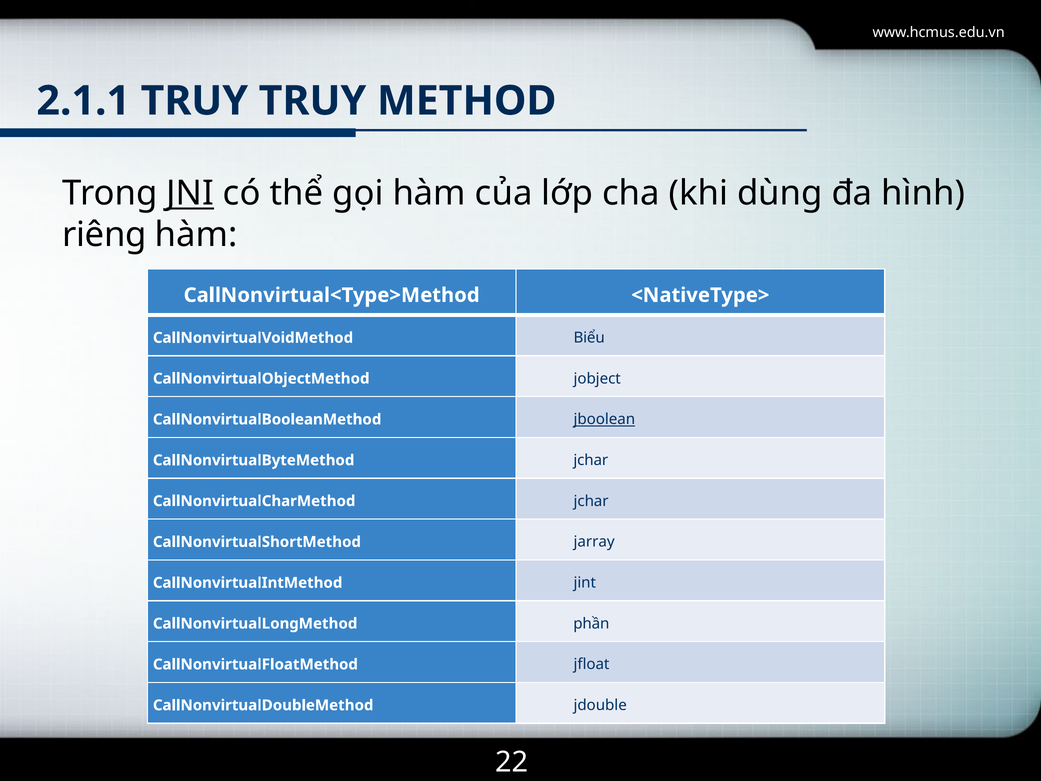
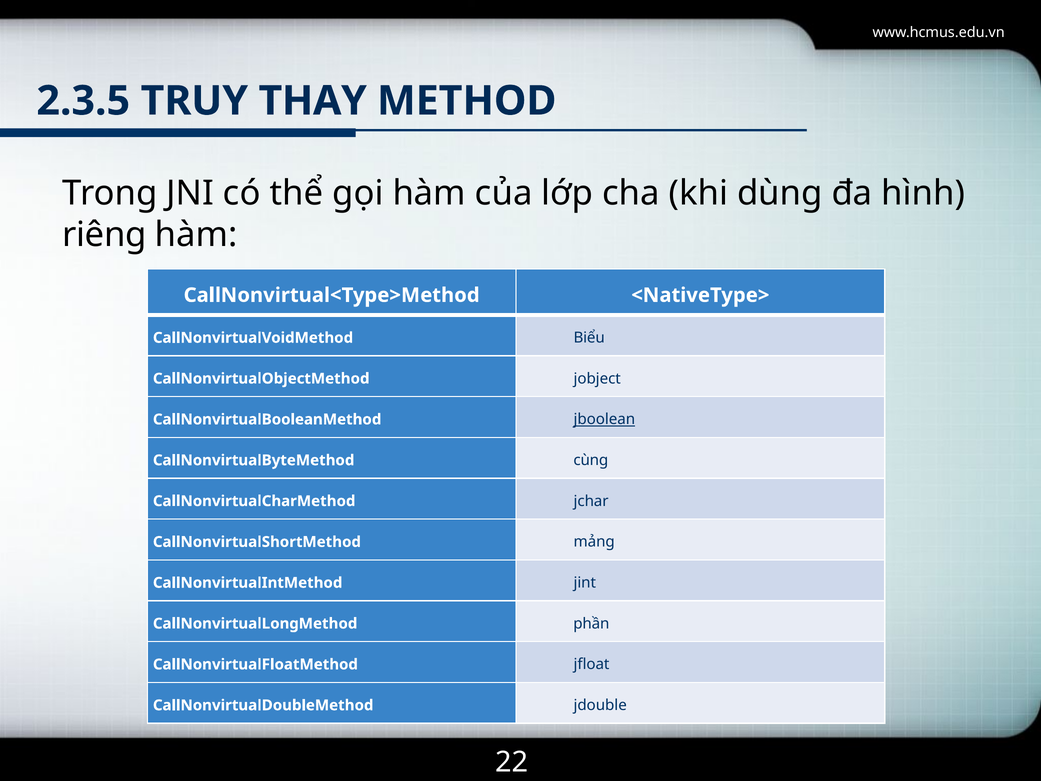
2.1.1: 2.1.1 -> 2.3.5
TRUY TRUY: TRUY -> THAY
JNI underline: present -> none
jchar at (591, 460): jchar -> cùng
jarray: jarray -> mảng
